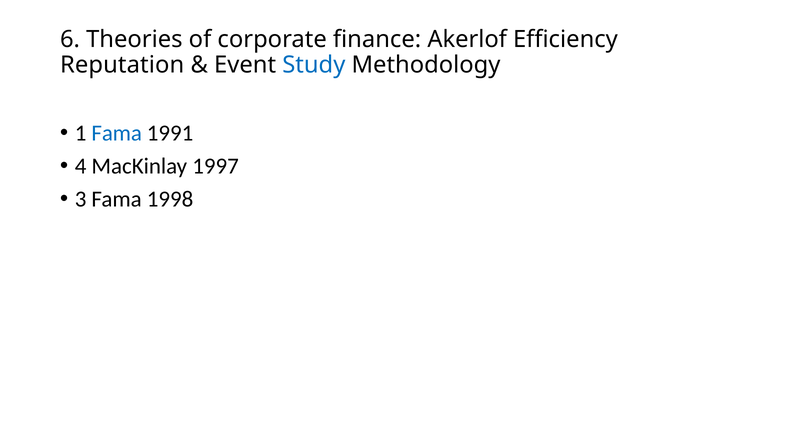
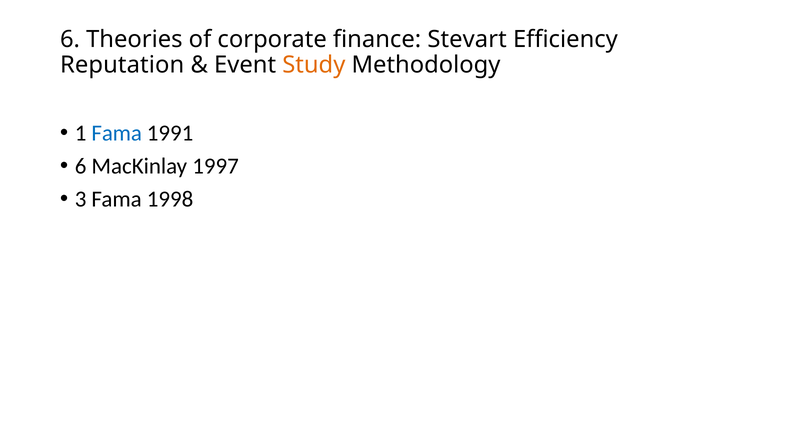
Akerlof: Akerlof -> Stevart
Study colour: blue -> orange
4 at (81, 166): 4 -> 6
